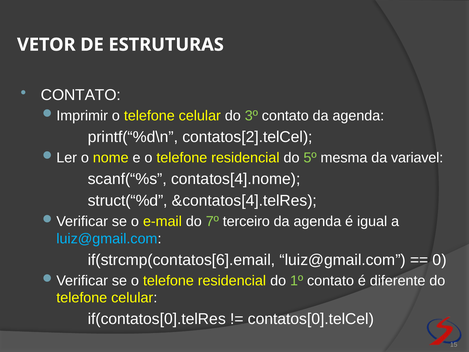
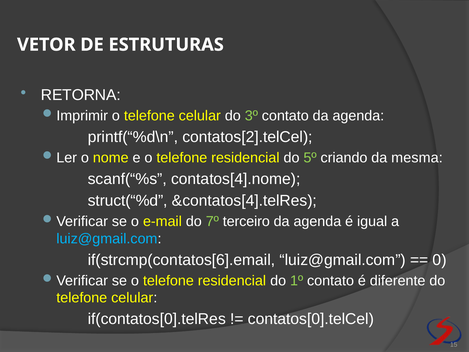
CONTATO at (81, 95): CONTATO -> RETORNA
mesma: mesma -> criando
variavel: variavel -> mesma
